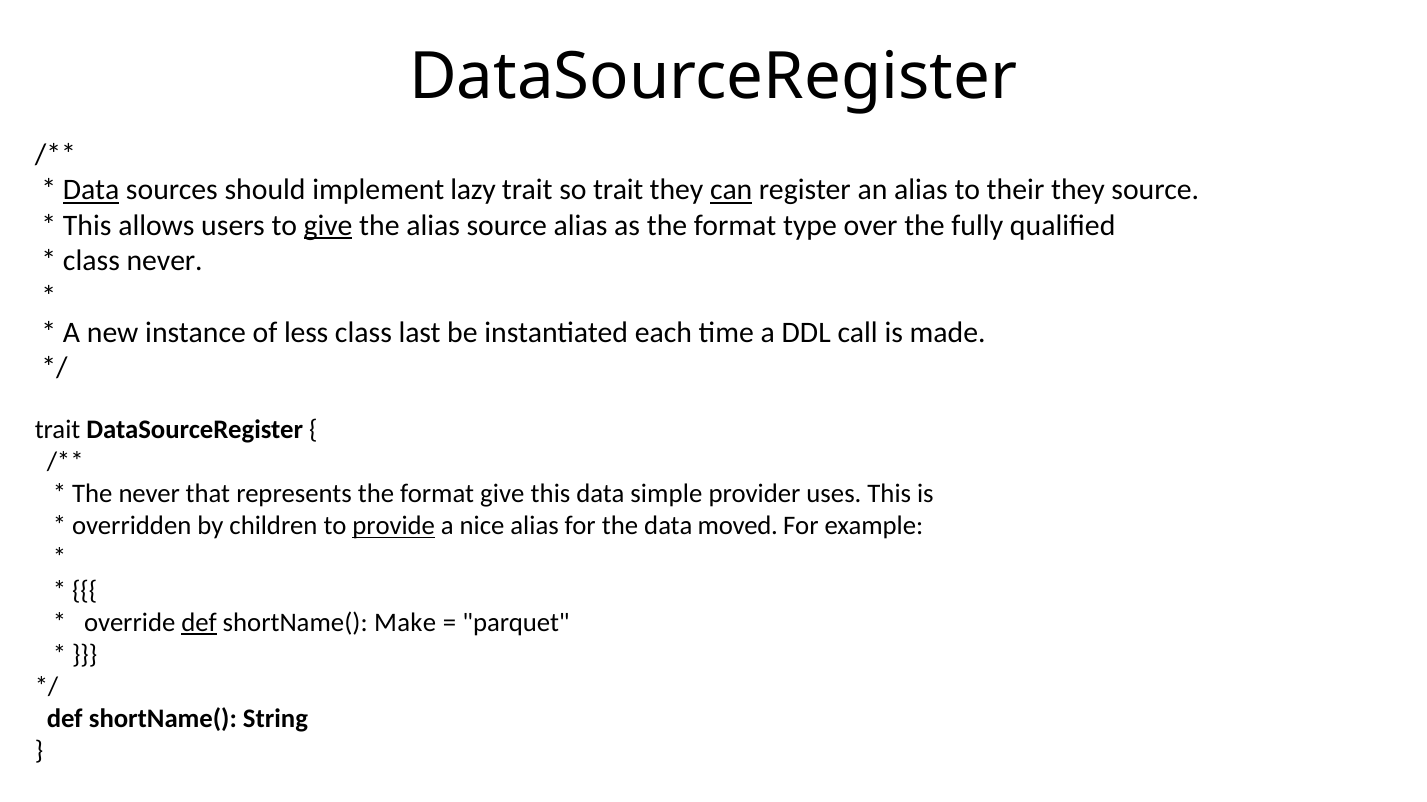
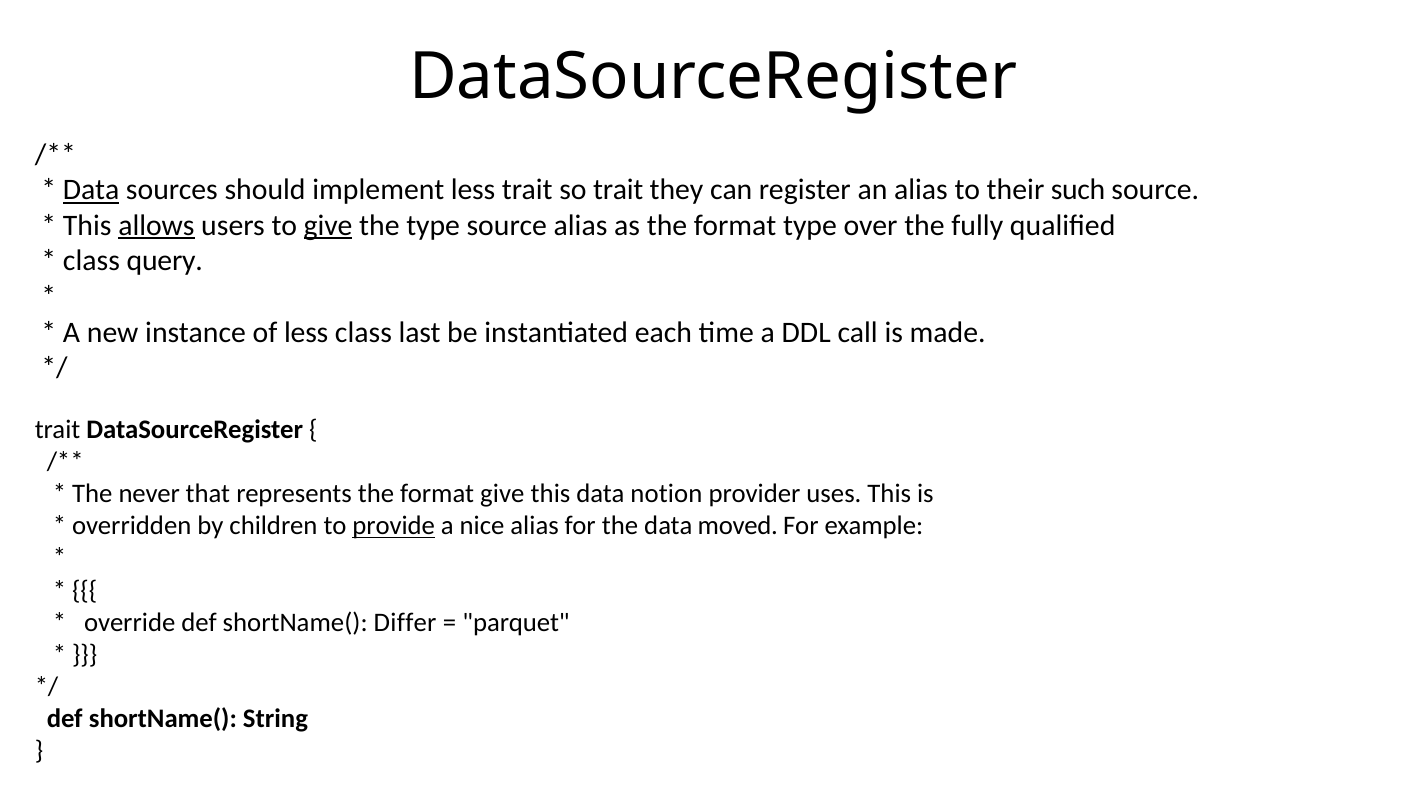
implement lazy: lazy -> less
can underline: present -> none
their they: they -> such
allows underline: none -> present
the alias: alias -> type
class never: never -> query
simple: simple -> notion
def at (199, 623) underline: present -> none
Make: Make -> Differ
